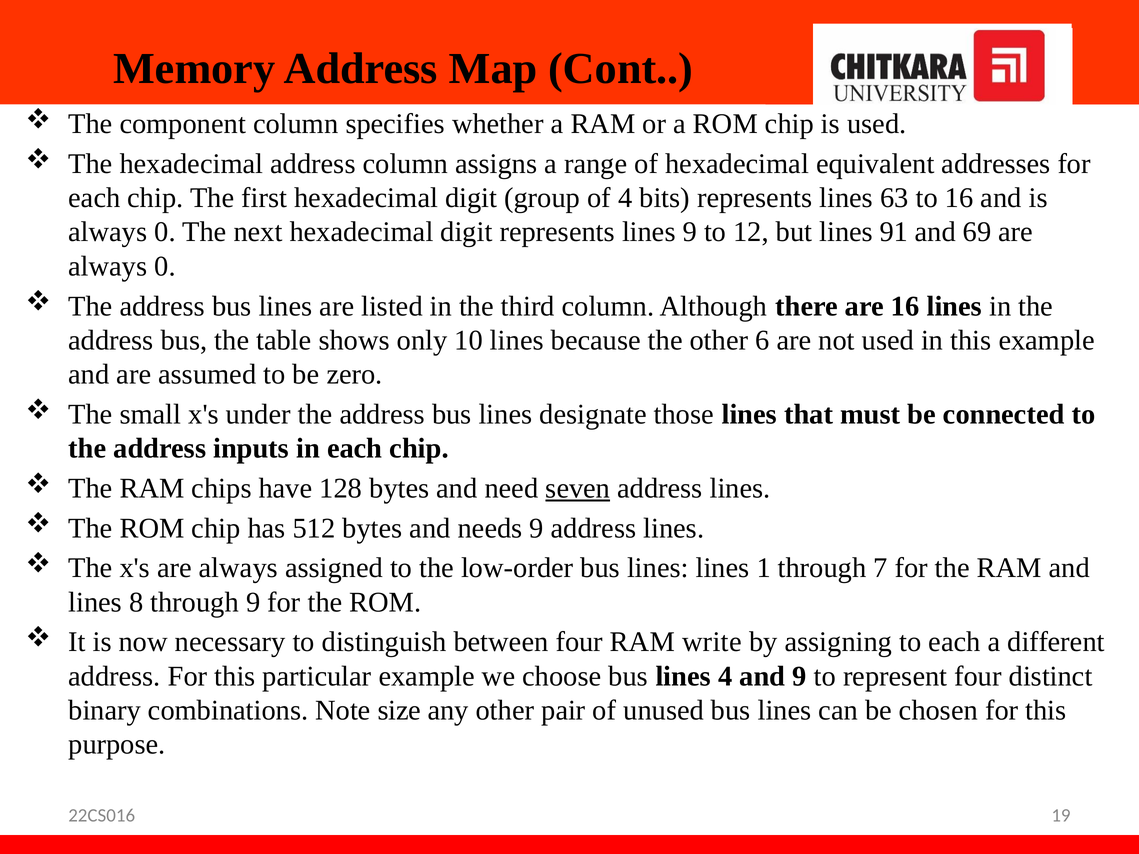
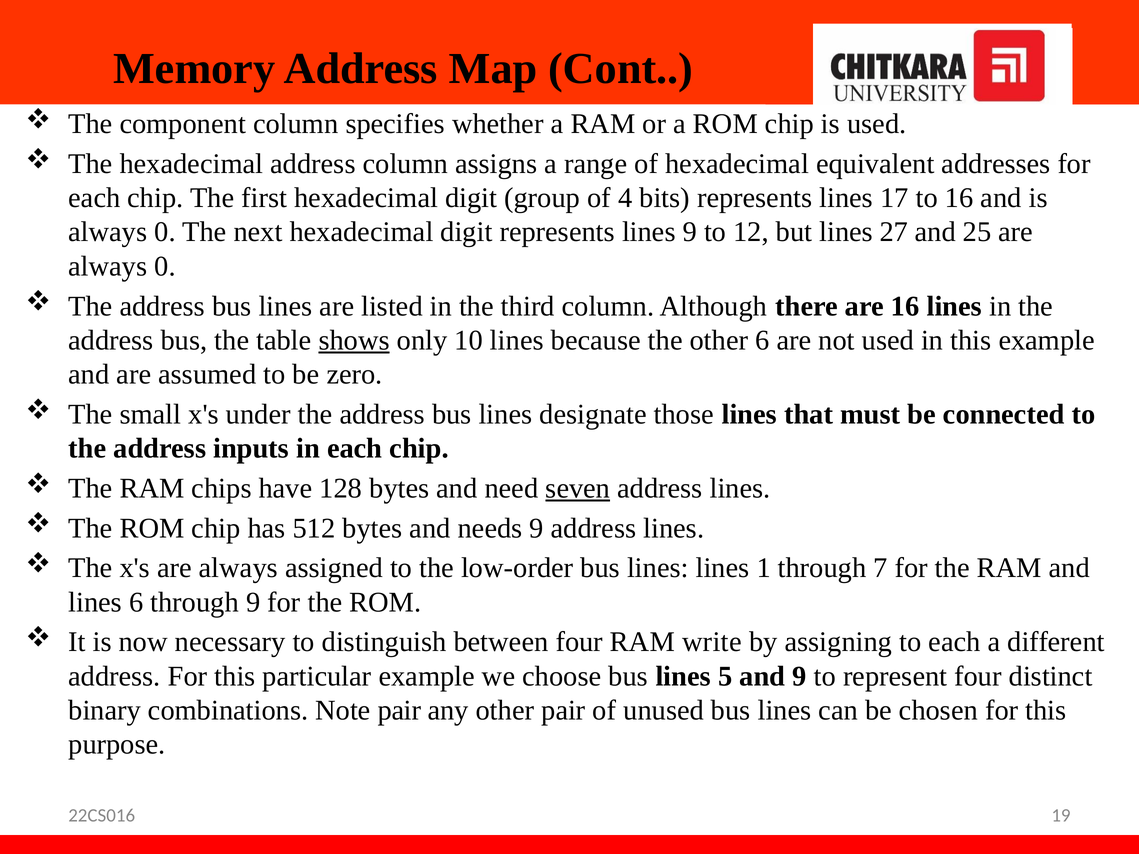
63: 63 -> 17
91: 91 -> 27
69: 69 -> 25
shows underline: none -> present
lines 8: 8 -> 6
lines 4: 4 -> 5
Note size: size -> pair
